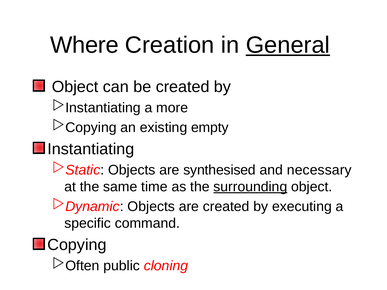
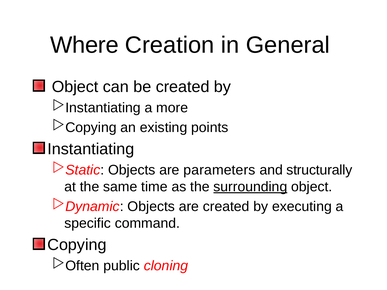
General underline: present -> none
empty: empty -> points
synthesised: synthesised -> parameters
necessary: necessary -> structurally
